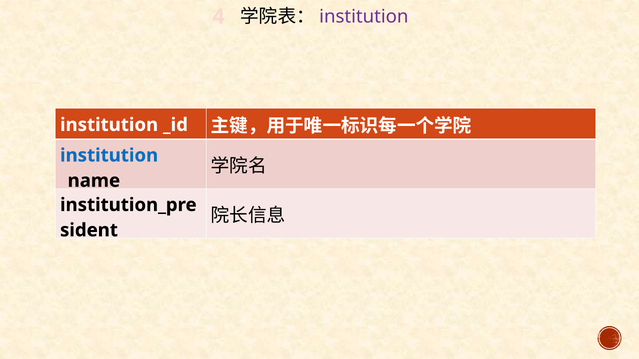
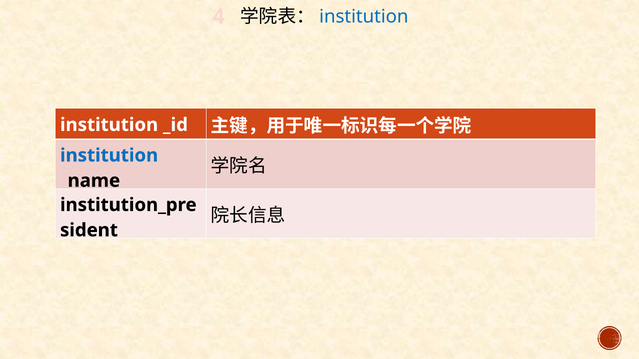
institution at (364, 16) colour: purple -> blue
